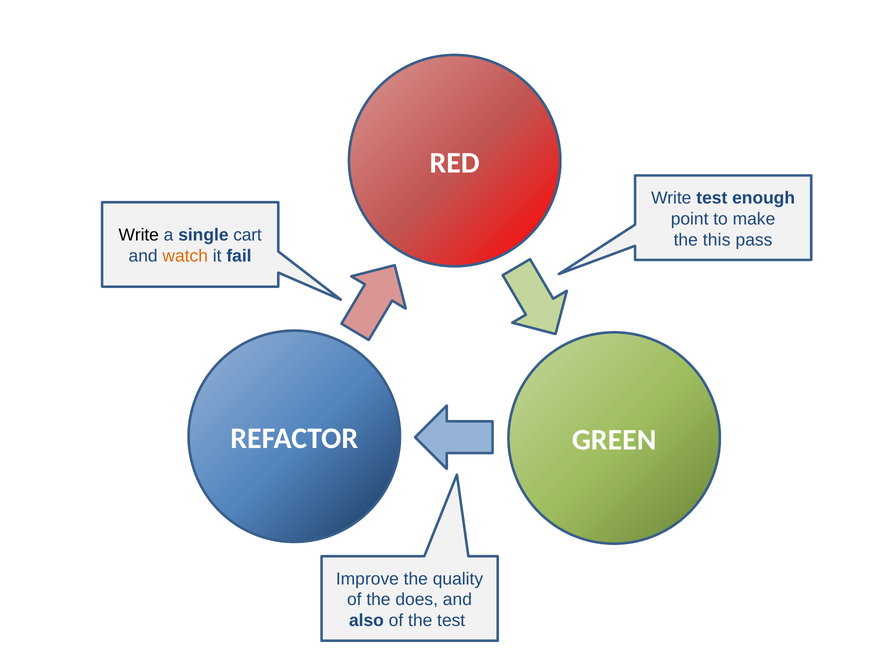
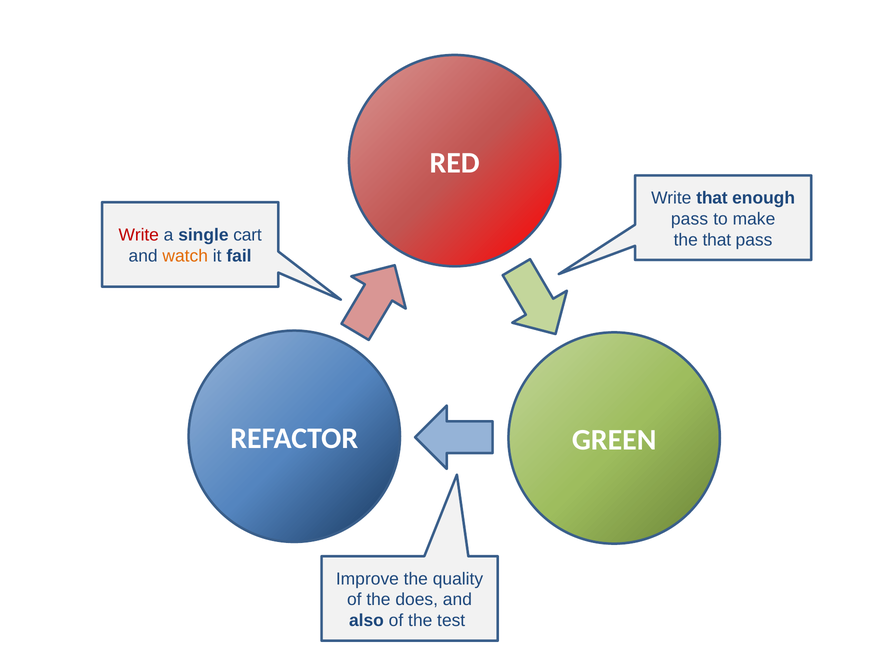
Write test: test -> that
point at (690, 219): point -> pass
Write at (139, 235) colour: black -> red
the this: this -> that
